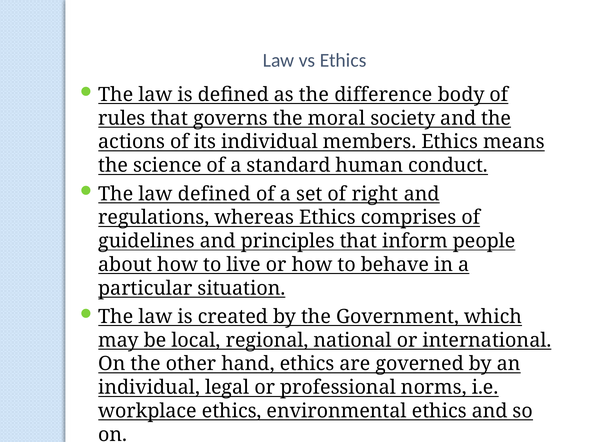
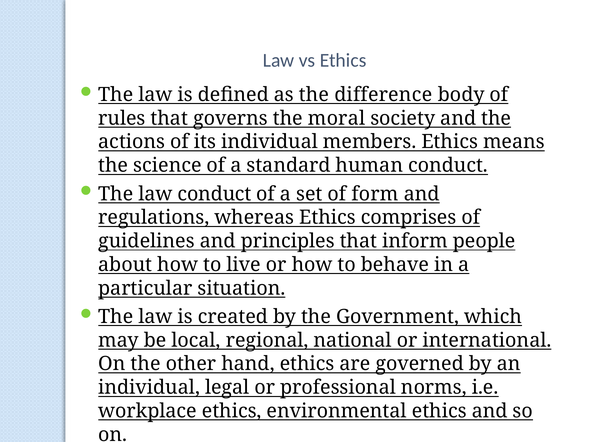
law defined: defined -> conduct
right: right -> form
